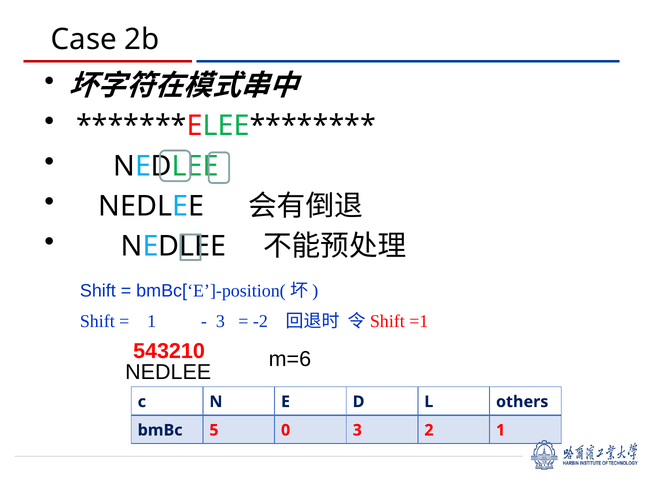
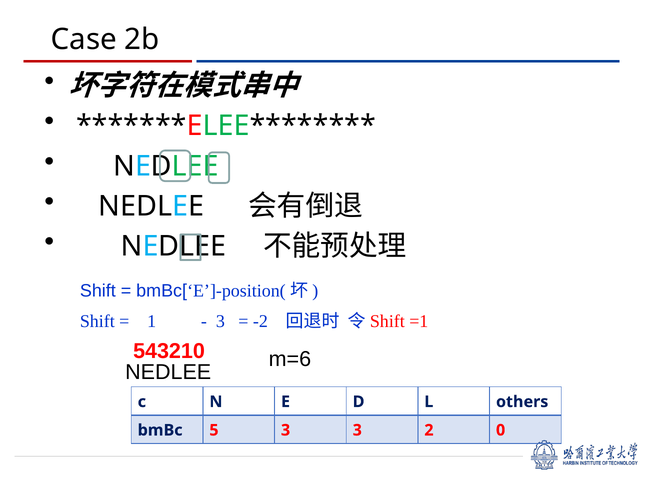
5 0: 0 -> 3
2 1: 1 -> 0
